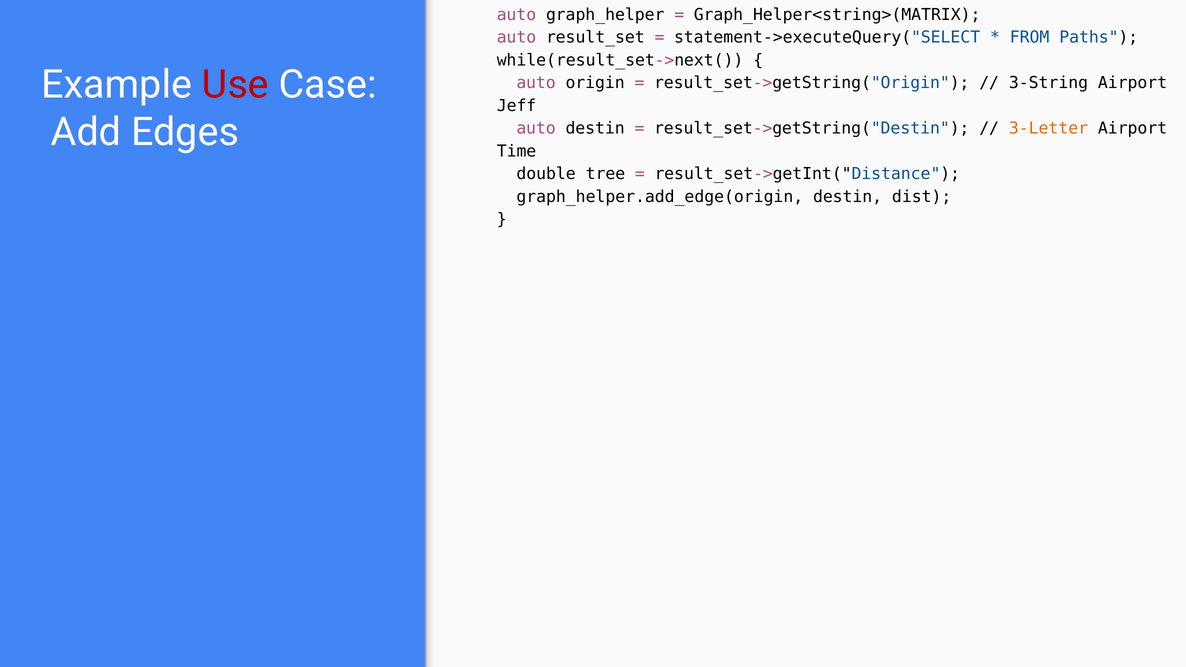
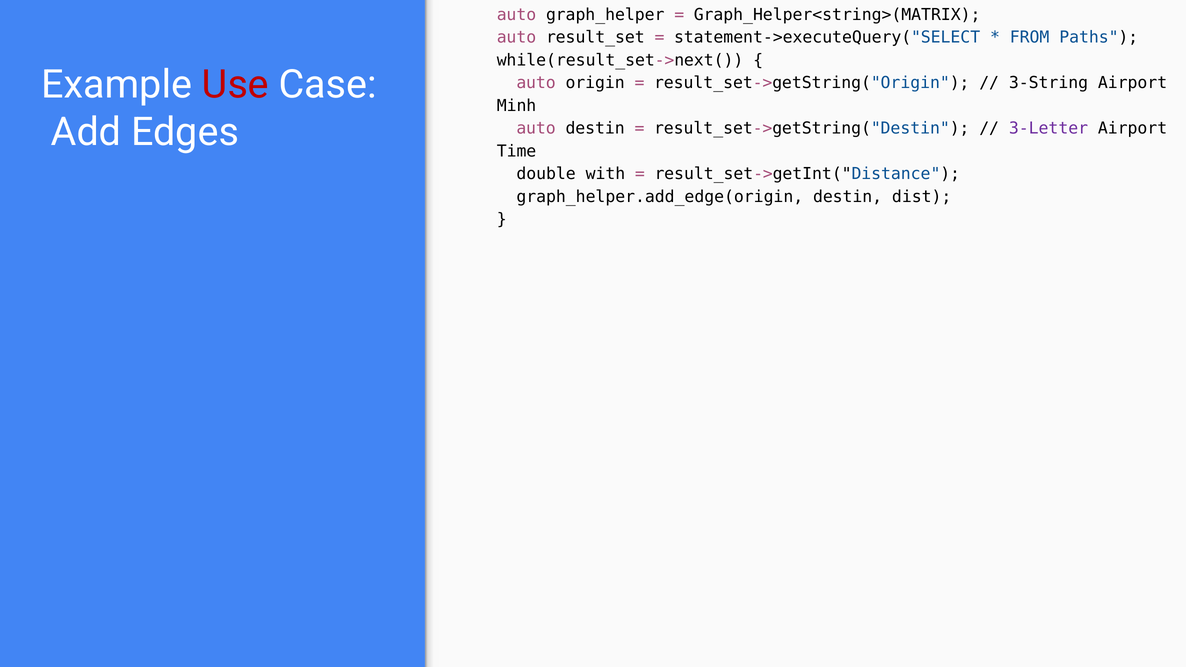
Jeff: Jeff -> Minh
3-Letter colour: orange -> purple
tree: tree -> with
